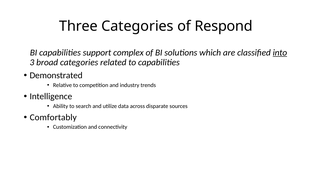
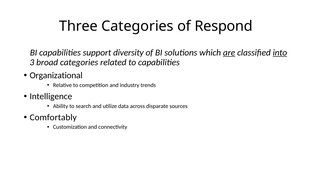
complex: complex -> diversity
are underline: none -> present
Demonstrated: Demonstrated -> Organizational
